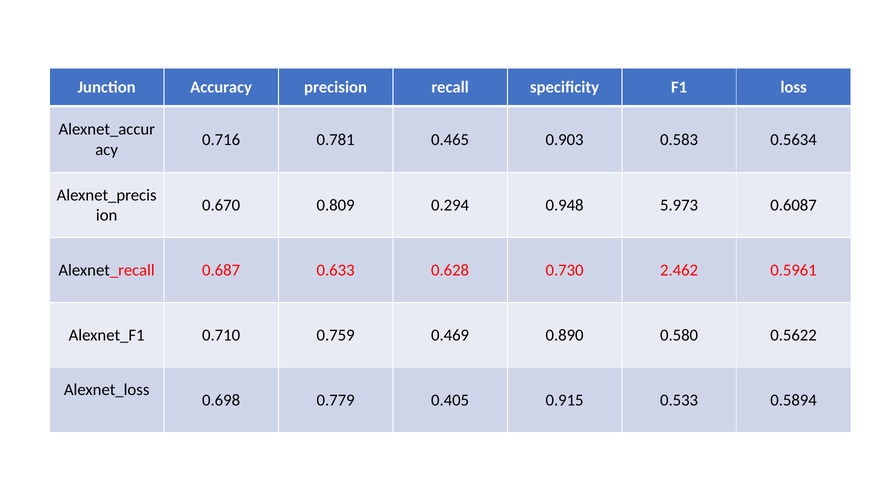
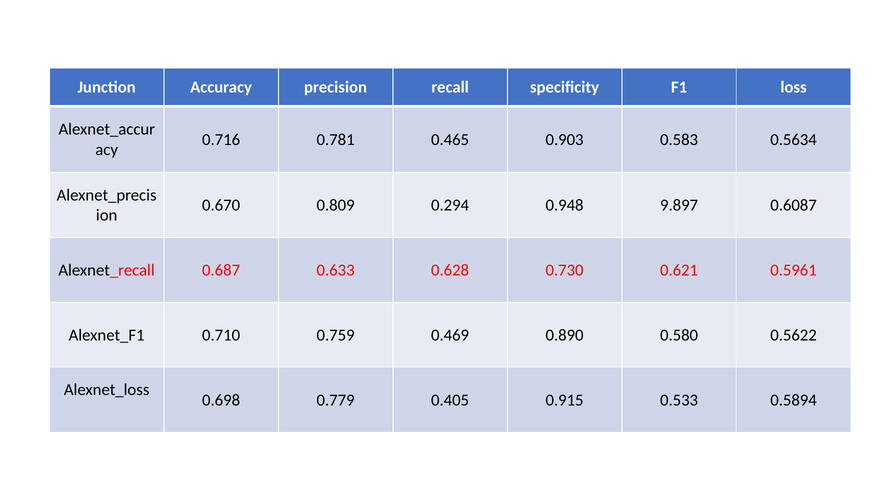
5.973: 5.973 -> 9.897
2.462: 2.462 -> 0.621
